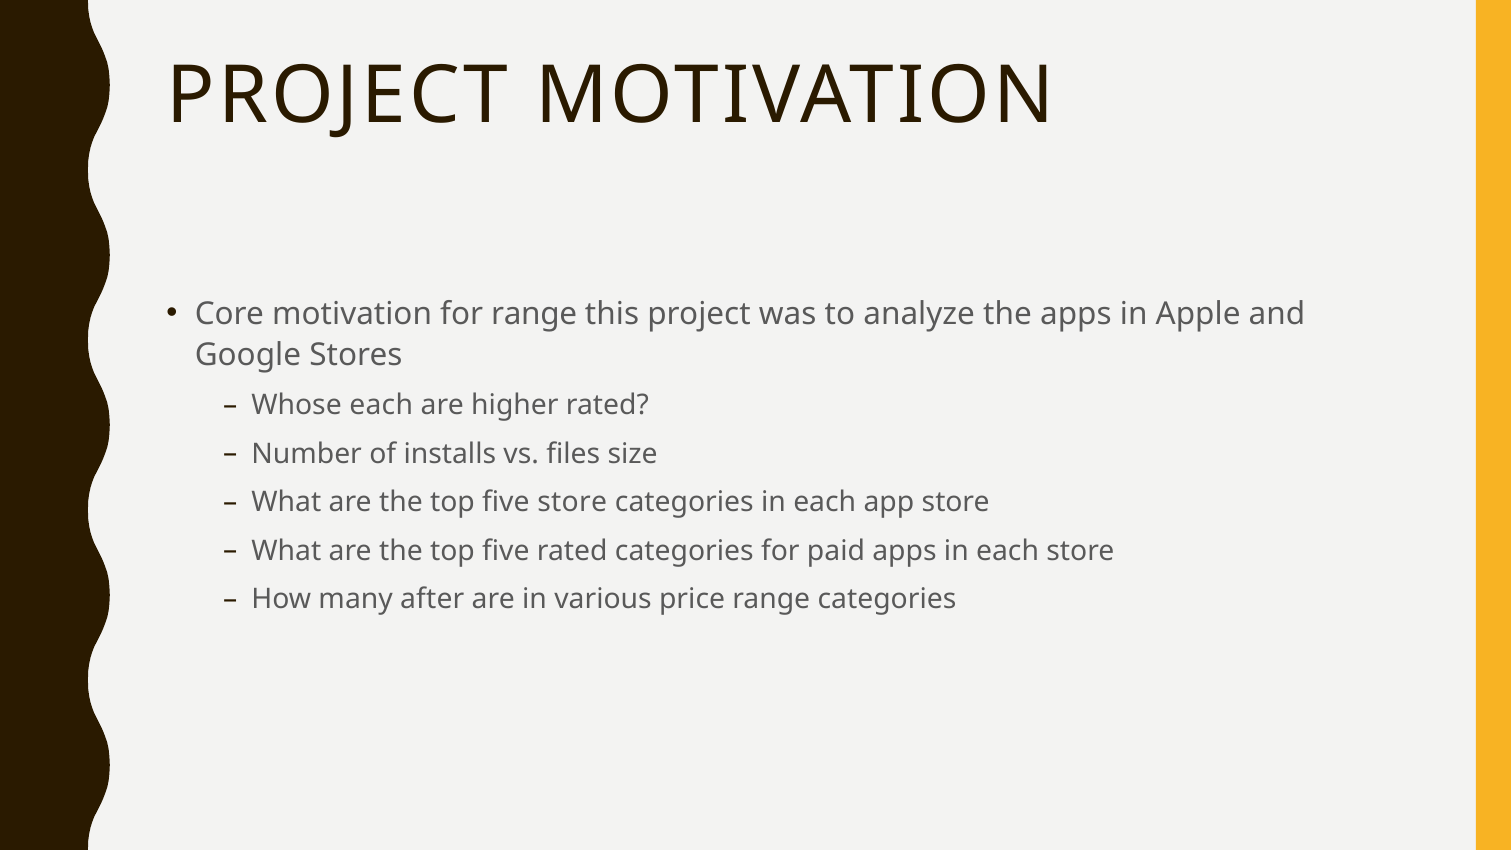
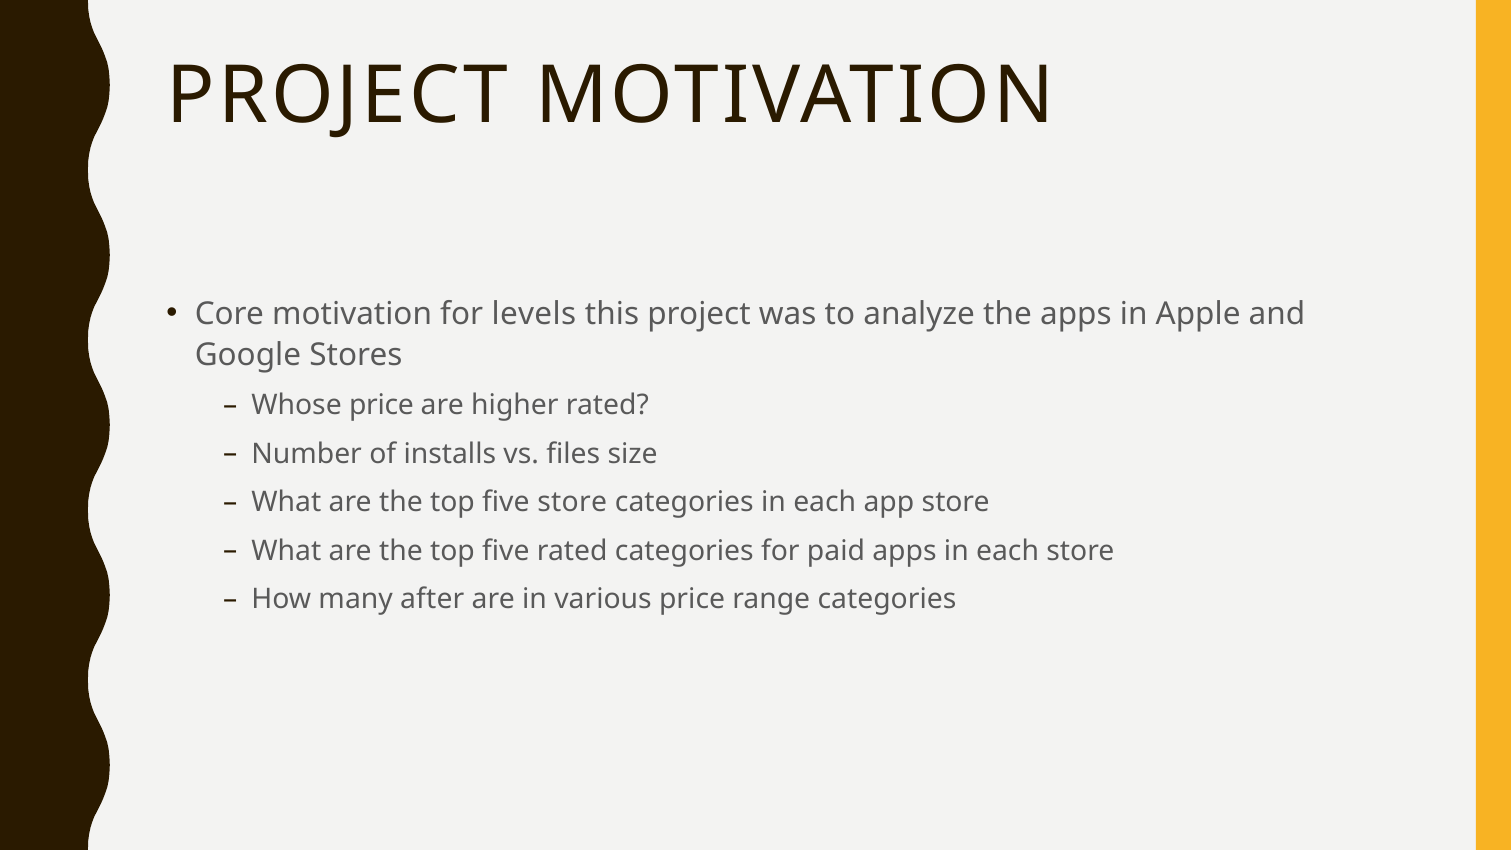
for range: range -> levels
Whose each: each -> price
